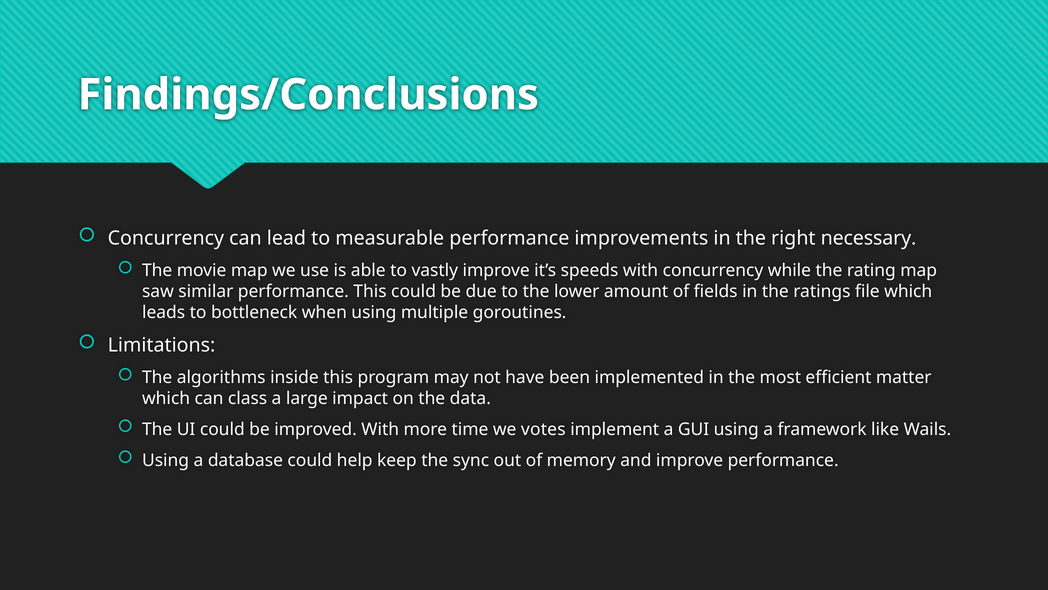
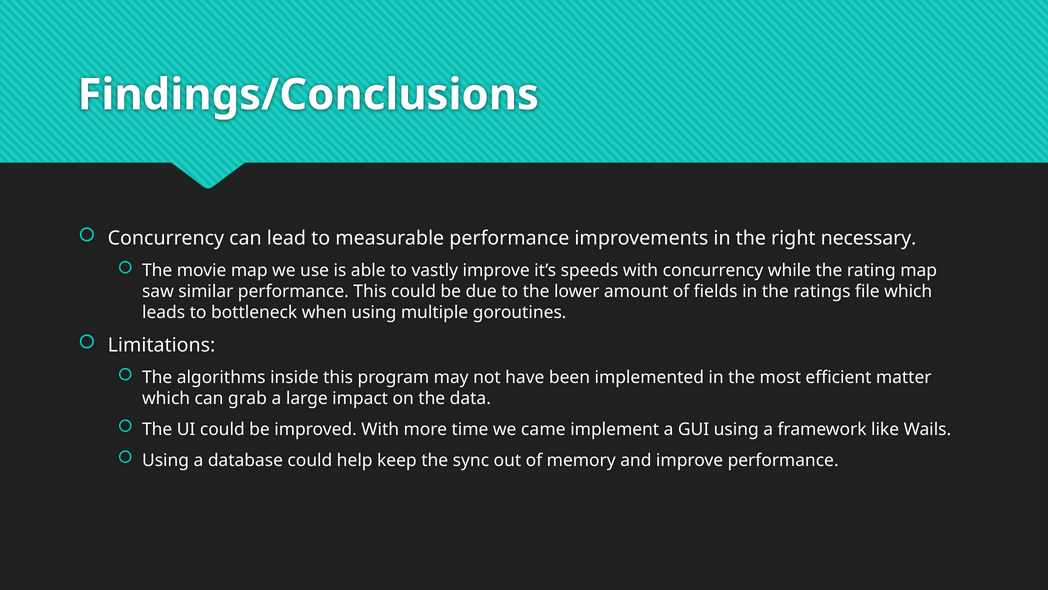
class: class -> grab
votes: votes -> came
